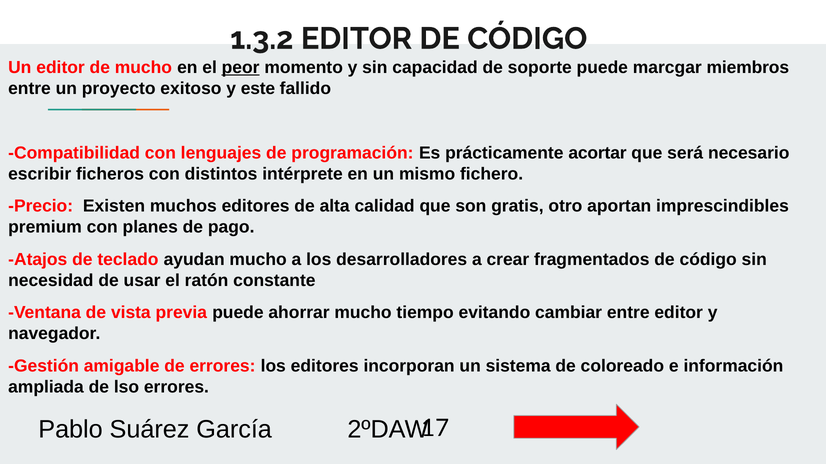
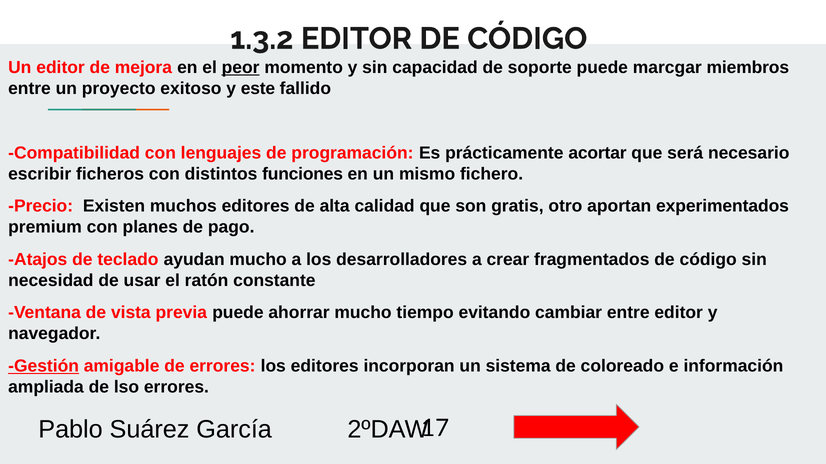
de mucho: mucho -> mejora
intérprete: intérprete -> funciones
imprescindibles: imprescindibles -> experimentados
Gestión underline: none -> present
